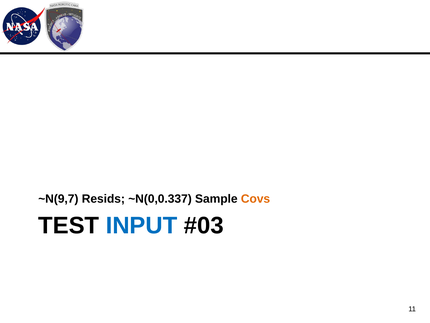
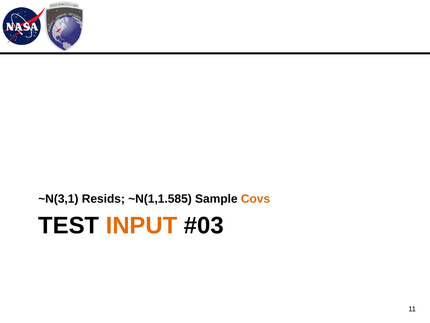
~N(9,7: ~N(9,7 -> ~N(3,1
~N(0,0.337: ~N(0,0.337 -> ~N(1,1.585
INPUT colour: blue -> orange
